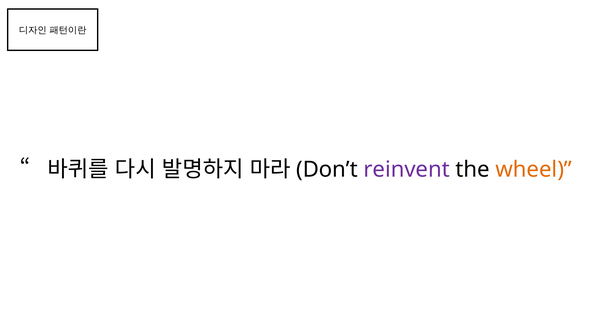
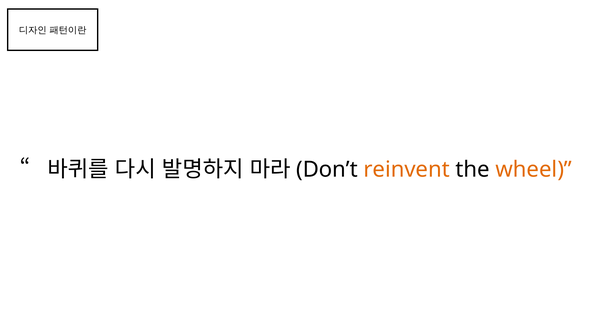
reinvent colour: purple -> orange
